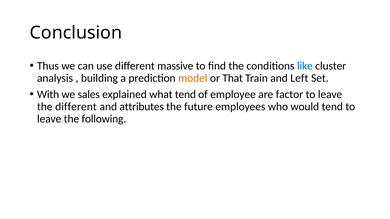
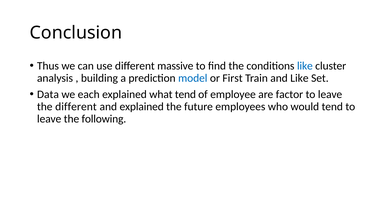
model colour: orange -> blue
That: That -> First
and Left: Left -> Like
With: With -> Data
sales: sales -> each
and attributes: attributes -> explained
